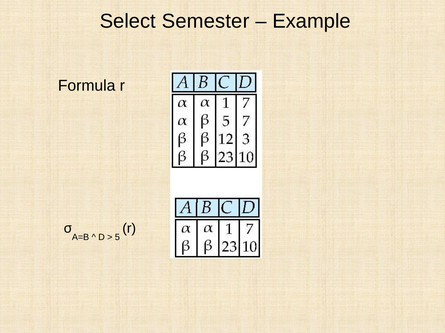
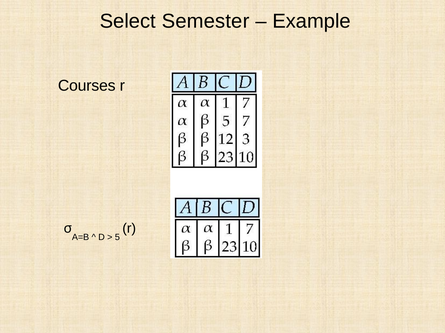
Formula: Formula -> Courses
